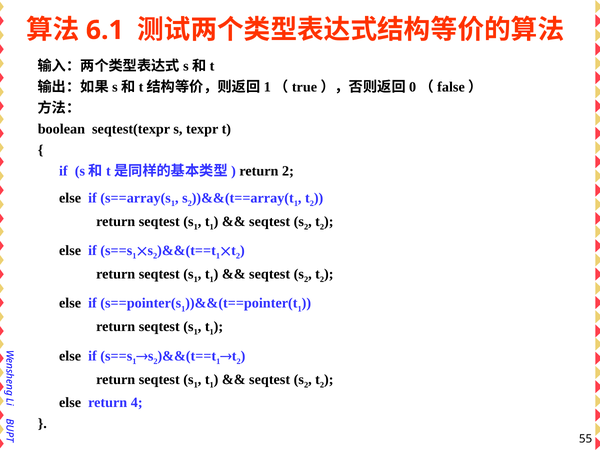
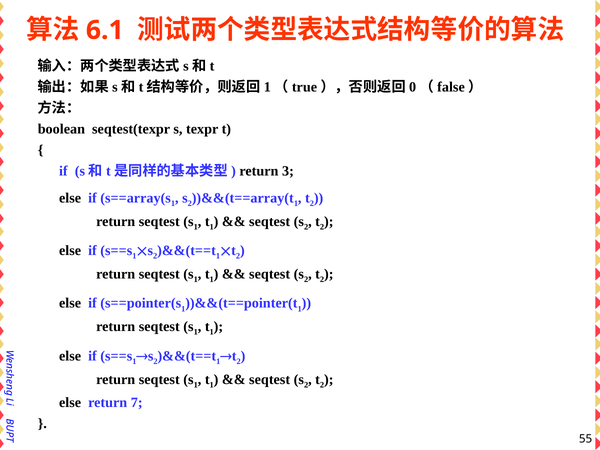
return 2: 2 -> 3
4: 4 -> 7
